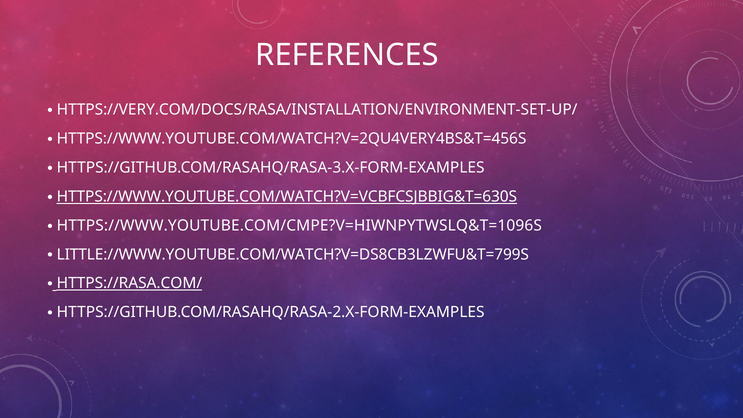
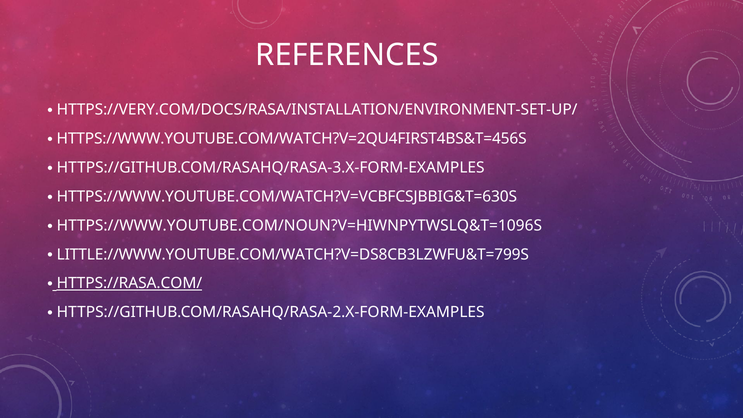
HTTPS://WWW.YOUTUBE.COM/WATCH?V=2QU4VERY4BS&T=456S: HTTPS://WWW.YOUTUBE.COM/WATCH?V=2QU4VERY4BS&T=456S -> HTTPS://WWW.YOUTUBE.COM/WATCH?V=2QU4FIRST4BS&T=456S
HTTPS://WWW.YOUTUBE.COM/WATCH?V=VCBFCSJBBIG&T=630S underline: present -> none
HTTPS://WWW.YOUTUBE.COM/CMPE?V=HIWNPYTWSLQ&T=1096S: HTTPS://WWW.YOUTUBE.COM/CMPE?V=HIWNPYTWSLQ&T=1096S -> HTTPS://WWW.YOUTUBE.COM/NOUN?V=HIWNPYTWSLQ&T=1096S
